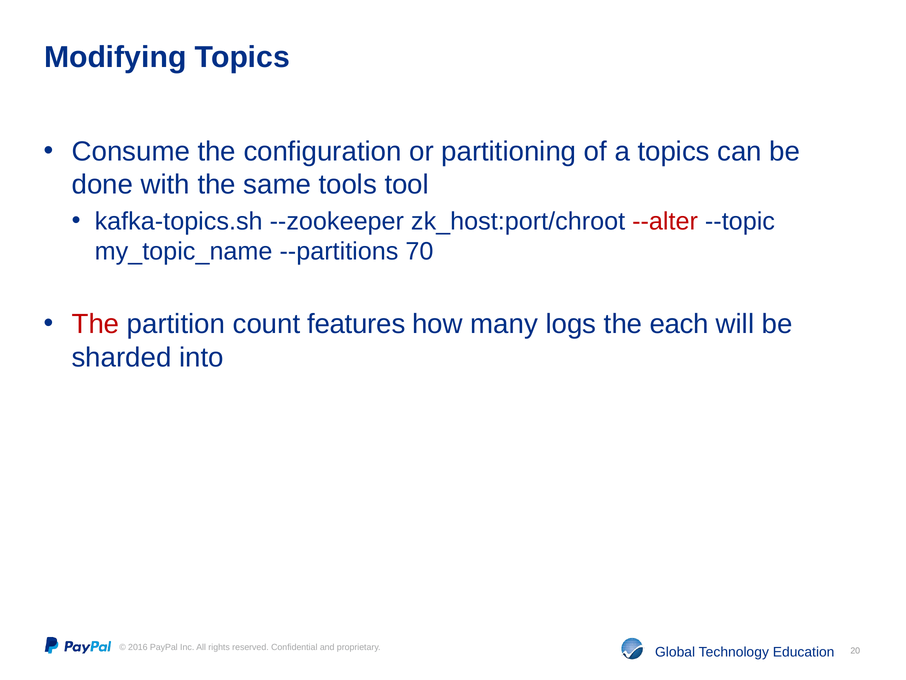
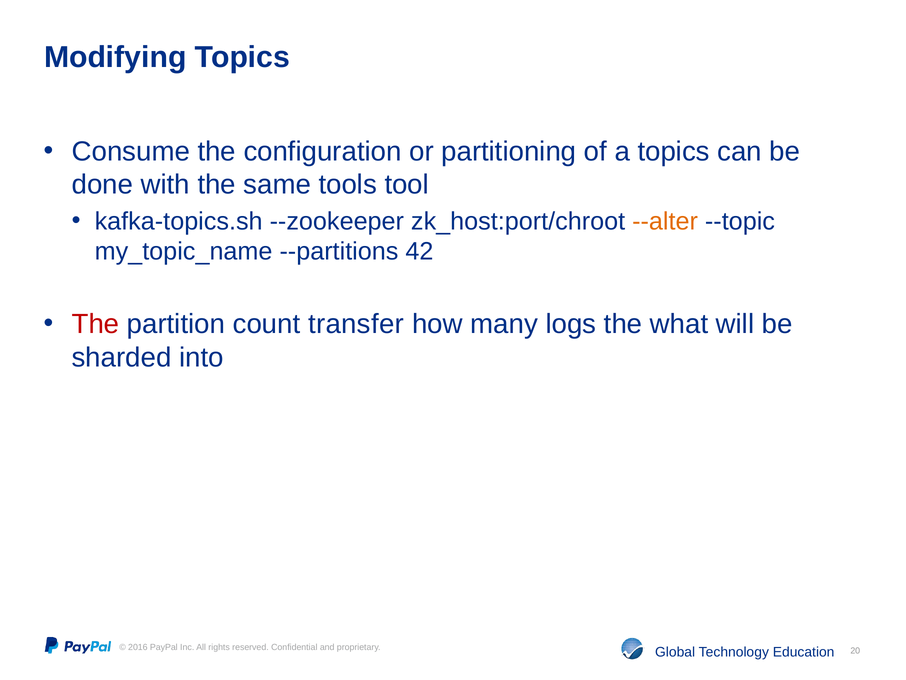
--alter colour: red -> orange
70: 70 -> 42
features: features -> transfer
each: each -> what
